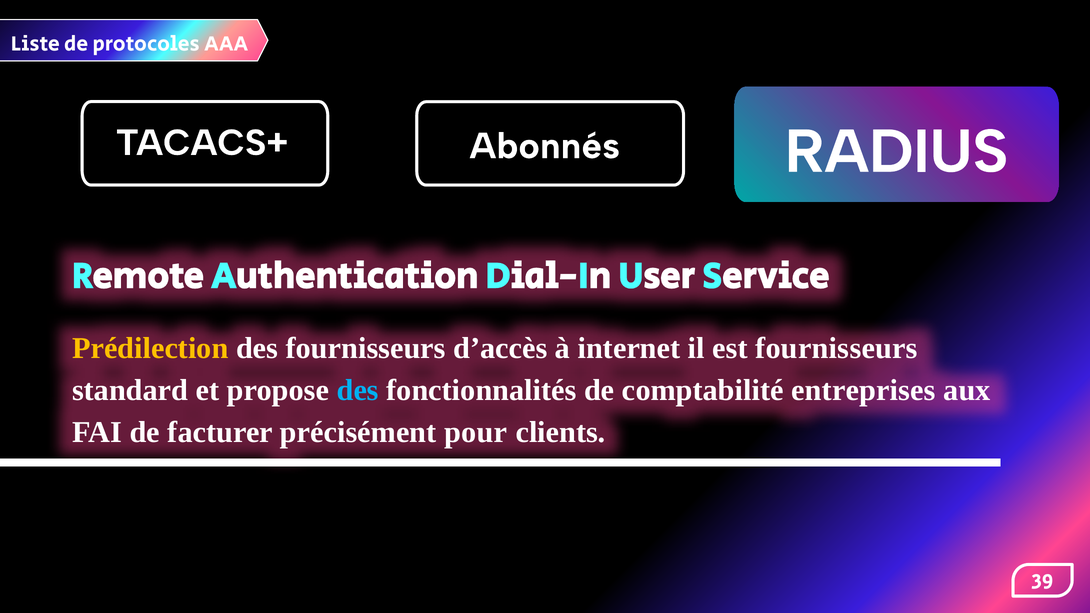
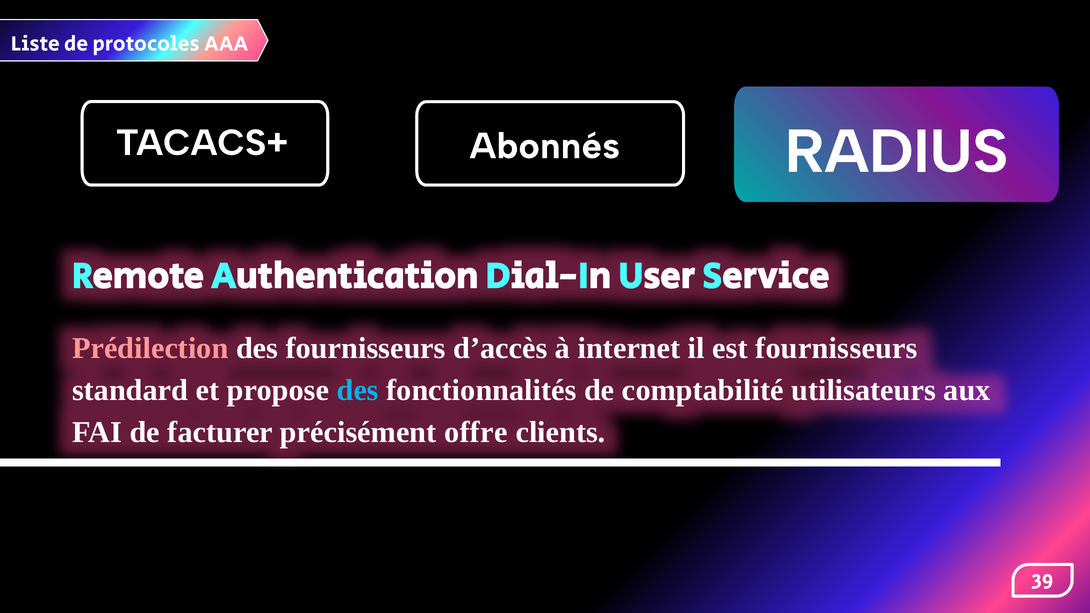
Prédilection colour: yellow -> pink
entreprises: entreprises -> utilisateurs
pour: pour -> offre
